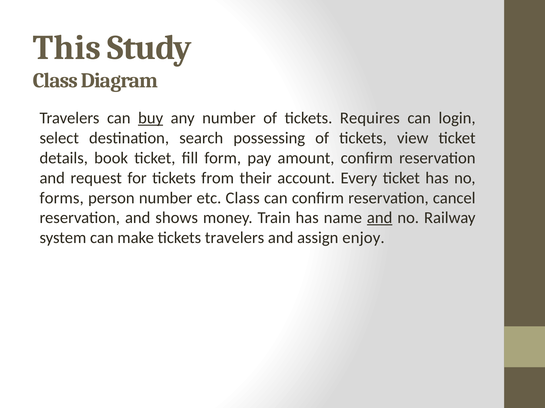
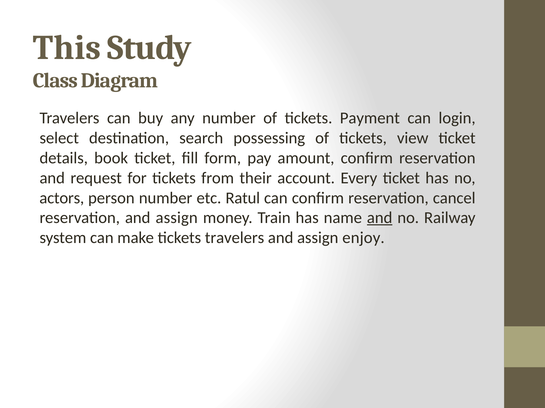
buy underline: present -> none
Requires: Requires -> Payment
forms: forms -> actors
etc Class: Class -> Ratul
reservation and shows: shows -> assign
